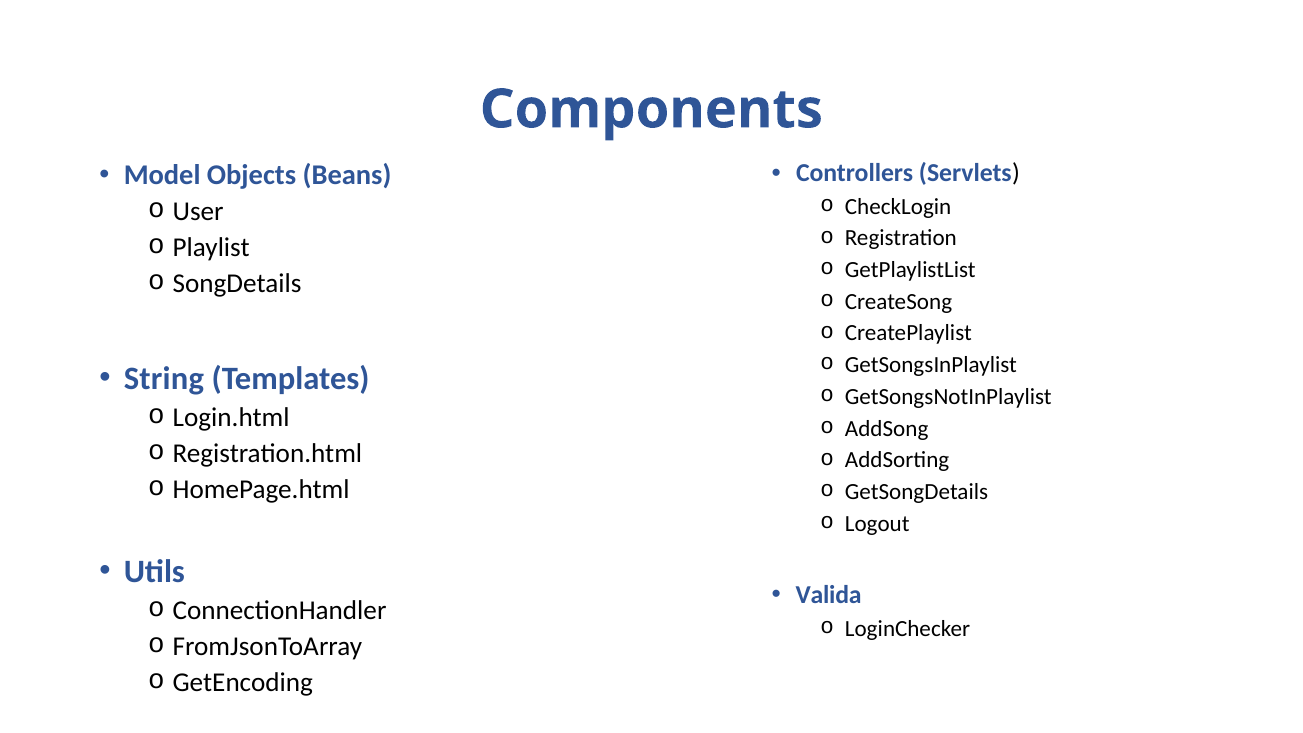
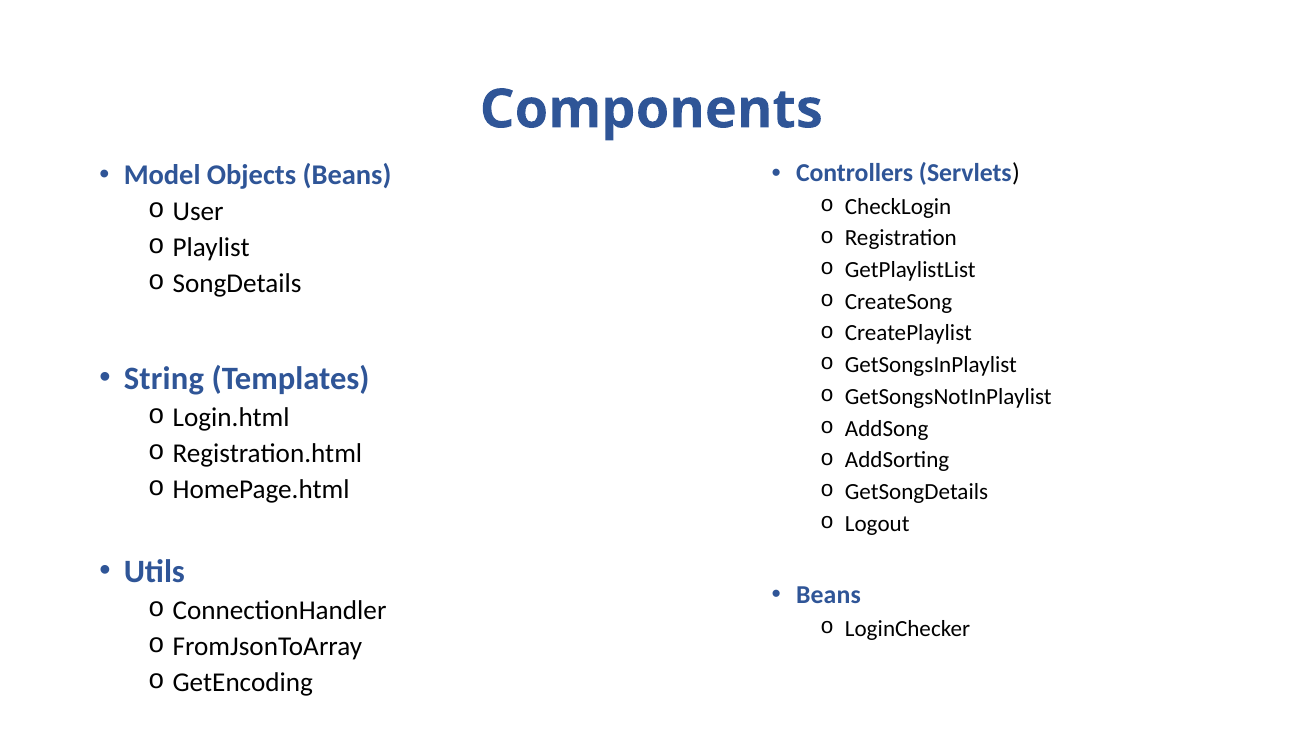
Valida at (829, 595): Valida -> Beans
